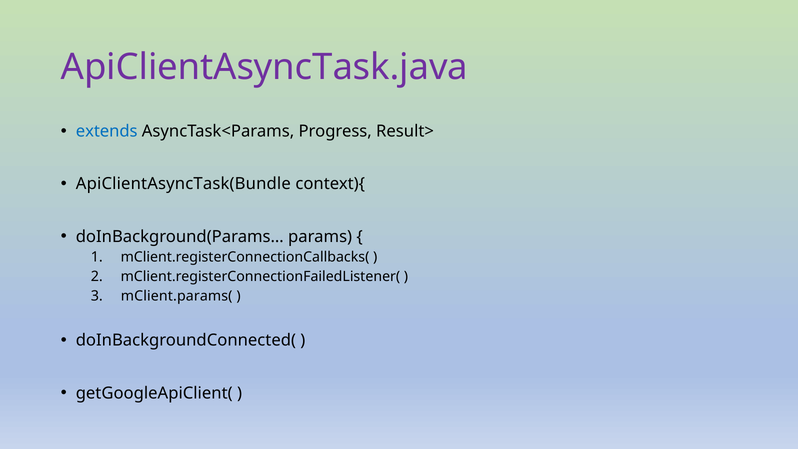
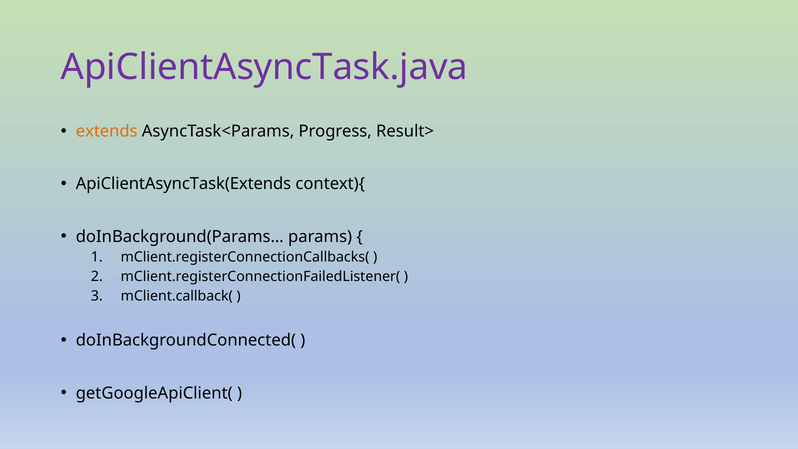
extends colour: blue -> orange
ApiClientAsyncTask(Bundle: ApiClientAsyncTask(Bundle -> ApiClientAsyncTask(Extends
mClient.params(: mClient.params( -> mClient.callback(
